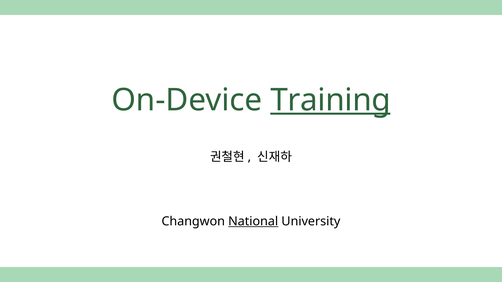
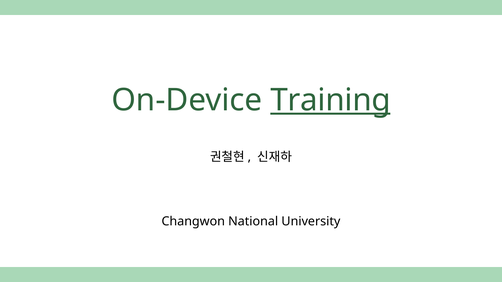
National underline: present -> none
